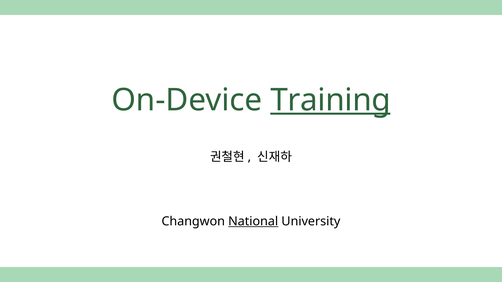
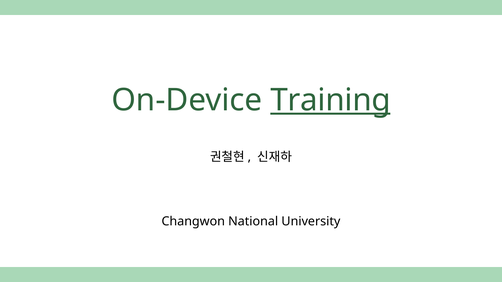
National underline: present -> none
